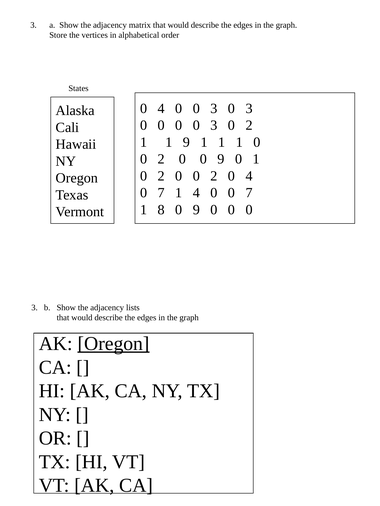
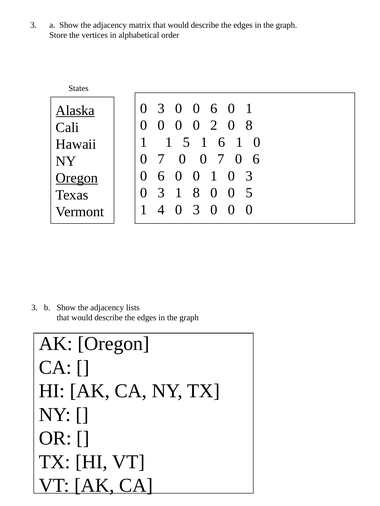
4 at (161, 109): 4 -> 3
3 at (214, 109): 3 -> 6
3 at (249, 109): 3 -> 1
Alaska underline: none -> present
0 0 0 3: 3 -> 2
2 at (249, 126): 2 -> 8
1 9: 9 -> 5
1 at (222, 142): 1 -> 6
2 at (161, 159): 2 -> 7
9 at (221, 159): 9 -> 7
1 at (256, 159): 1 -> 6
2 at (161, 176): 2 -> 6
2 at (214, 176): 2 -> 1
4 at (249, 176): 4 -> 3
Oregon at (77, 178) underline: none -> present
7 at (161, 193): 7 -> 3
1 4: 4 -> 8
0 0 7: 7 -> 5
8: 8 -> 4
9 at (196, 210): 9 -> 3
Oregon at (114, 344) underline: present -> none
